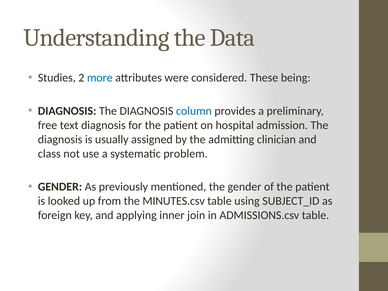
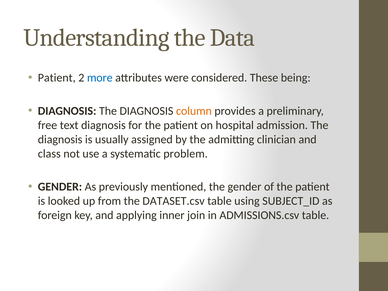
Studies at (57, 78): Studies -> Patient
column colour: blue -> orange
MINUTES.csv: MINUTES.csv -> DATASET.csv
